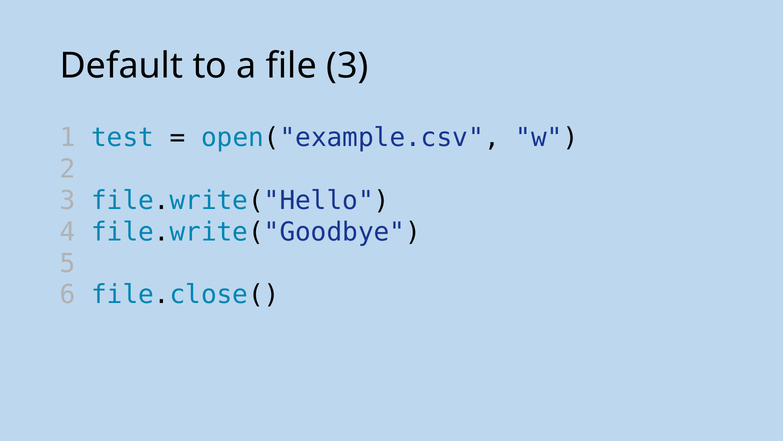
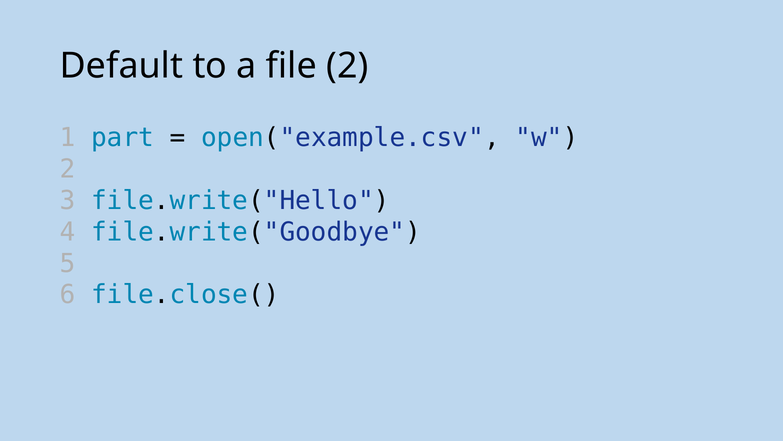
file 3: 3 -> 2
test: test -> part
